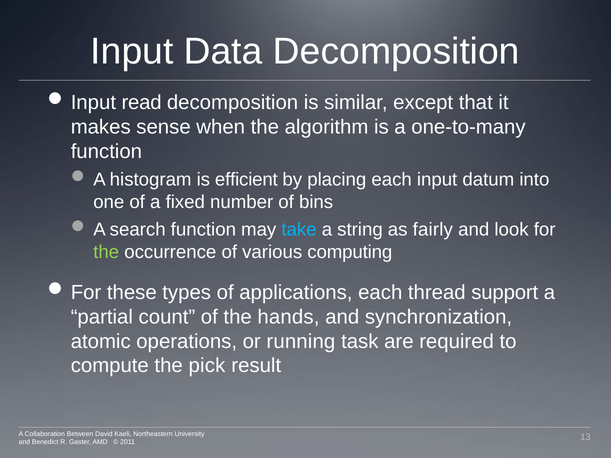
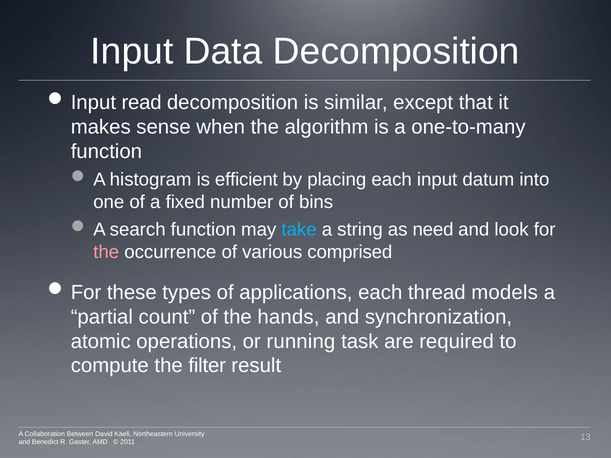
fairly: fairly -> need
the at (106, 252) colour: light green -> pink
computing: computing -> comprised
support: support -> models
pick: pick -> filter
